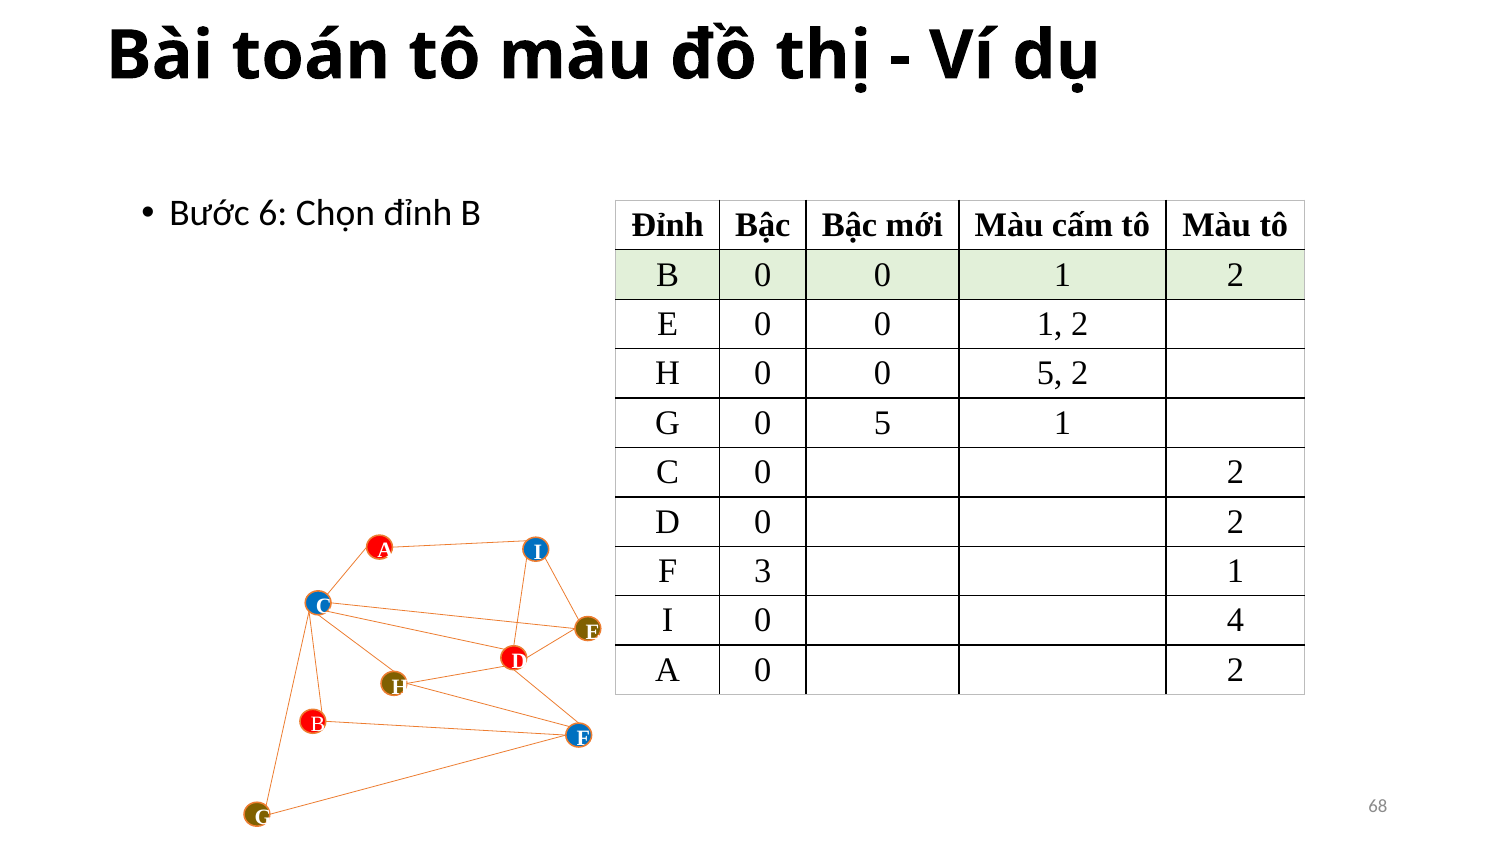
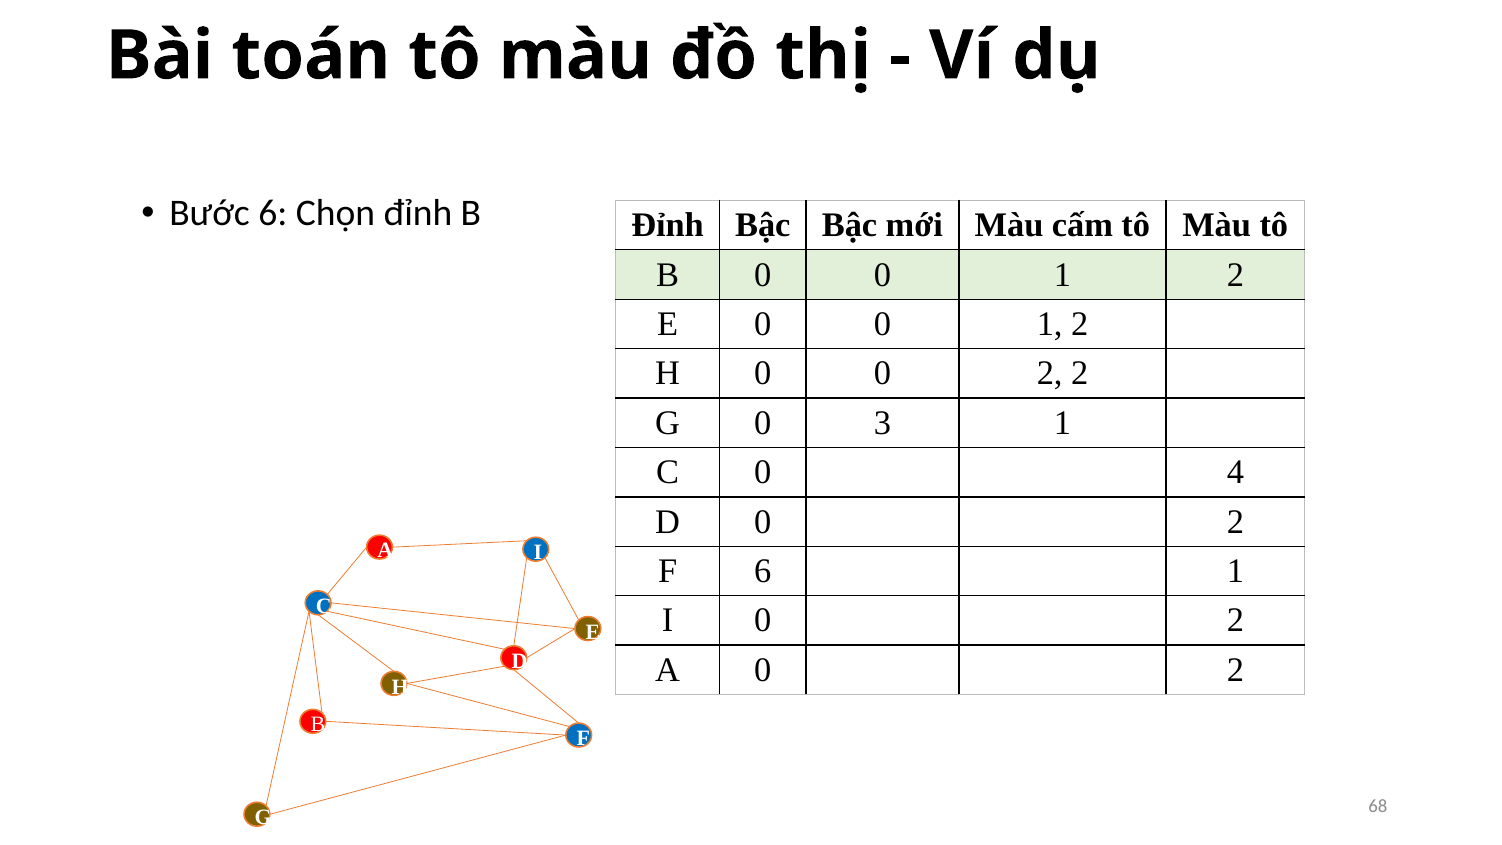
0 0 5: 5 -> 2
G 0 5: 5 -> 3
C 0 2: 2 -> 4
F 3: 3 -> 6
I 0 4: 4 -> 2
